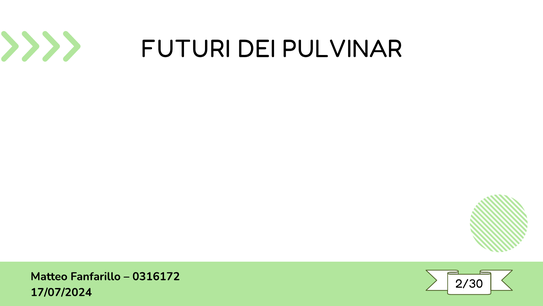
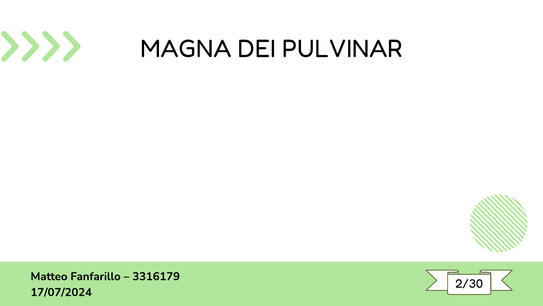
FUTURI: FUTURI -> MAGNA
0316172: 0316172 -> 3316179
